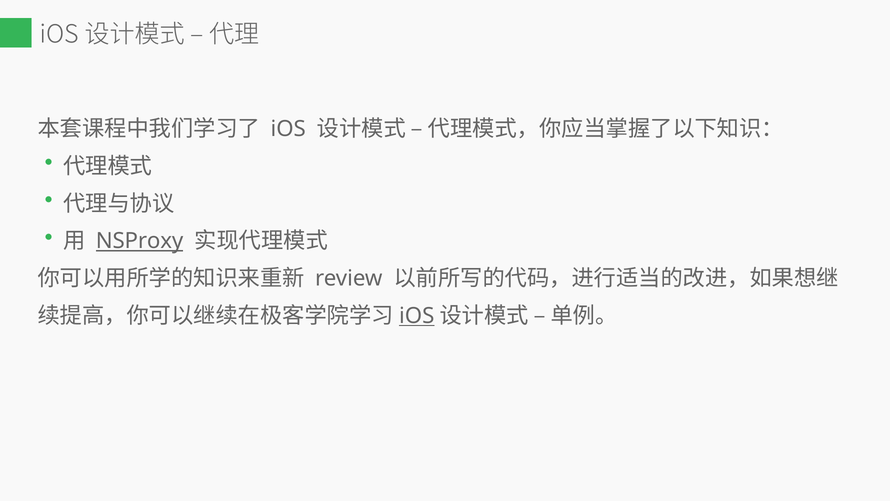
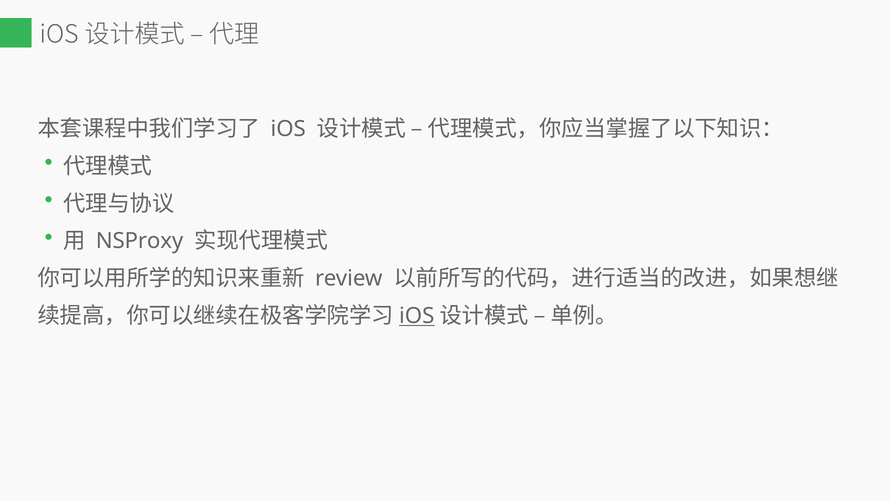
NSProxy underline: present -> none
